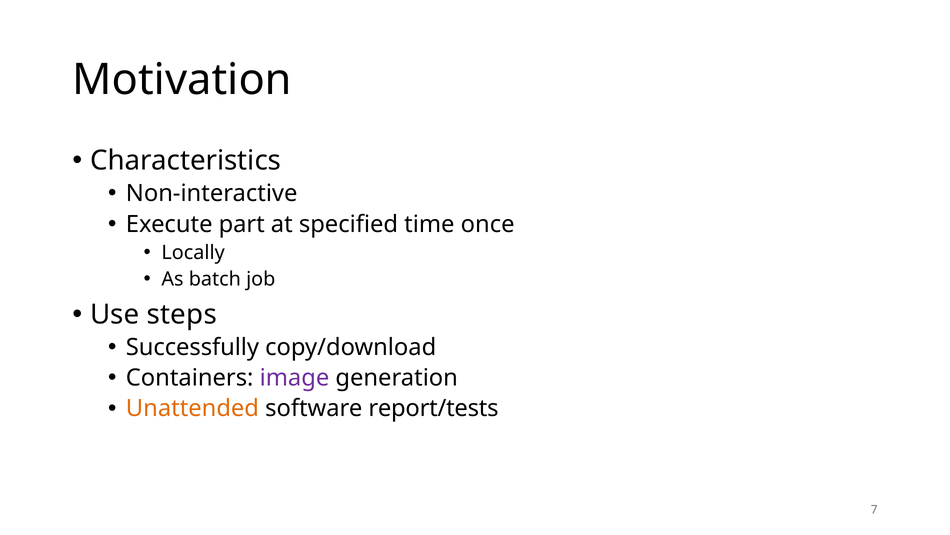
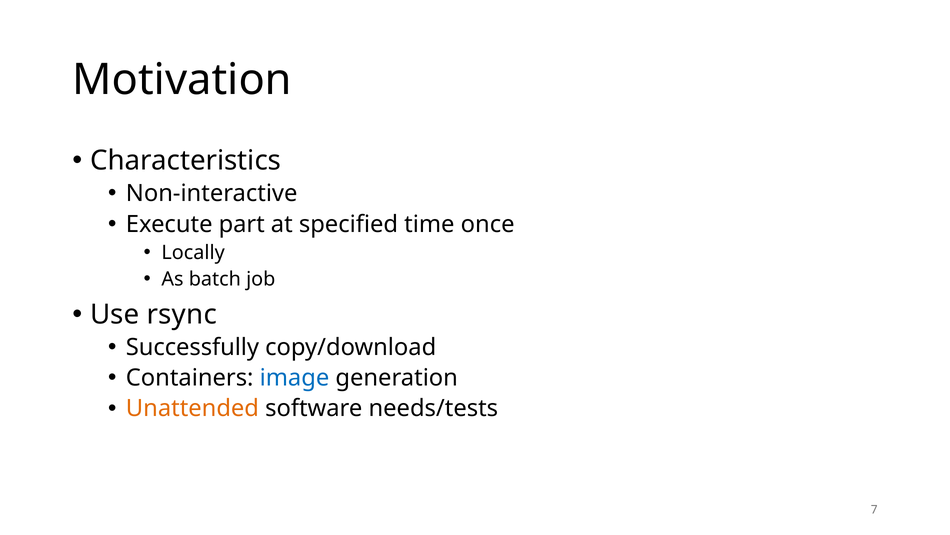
steps: steps -> rsync
image colour: purple -> blue
report/tests: report/tests -> needs/tests
